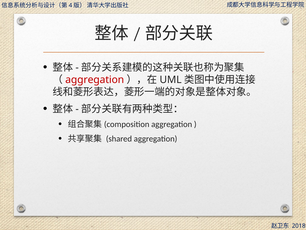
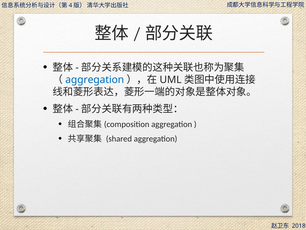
aggregation at (95, 80) colour: red -> blue
